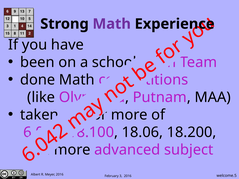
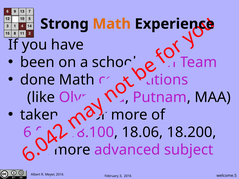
Math at (112, 24) colour: purple -> orange
